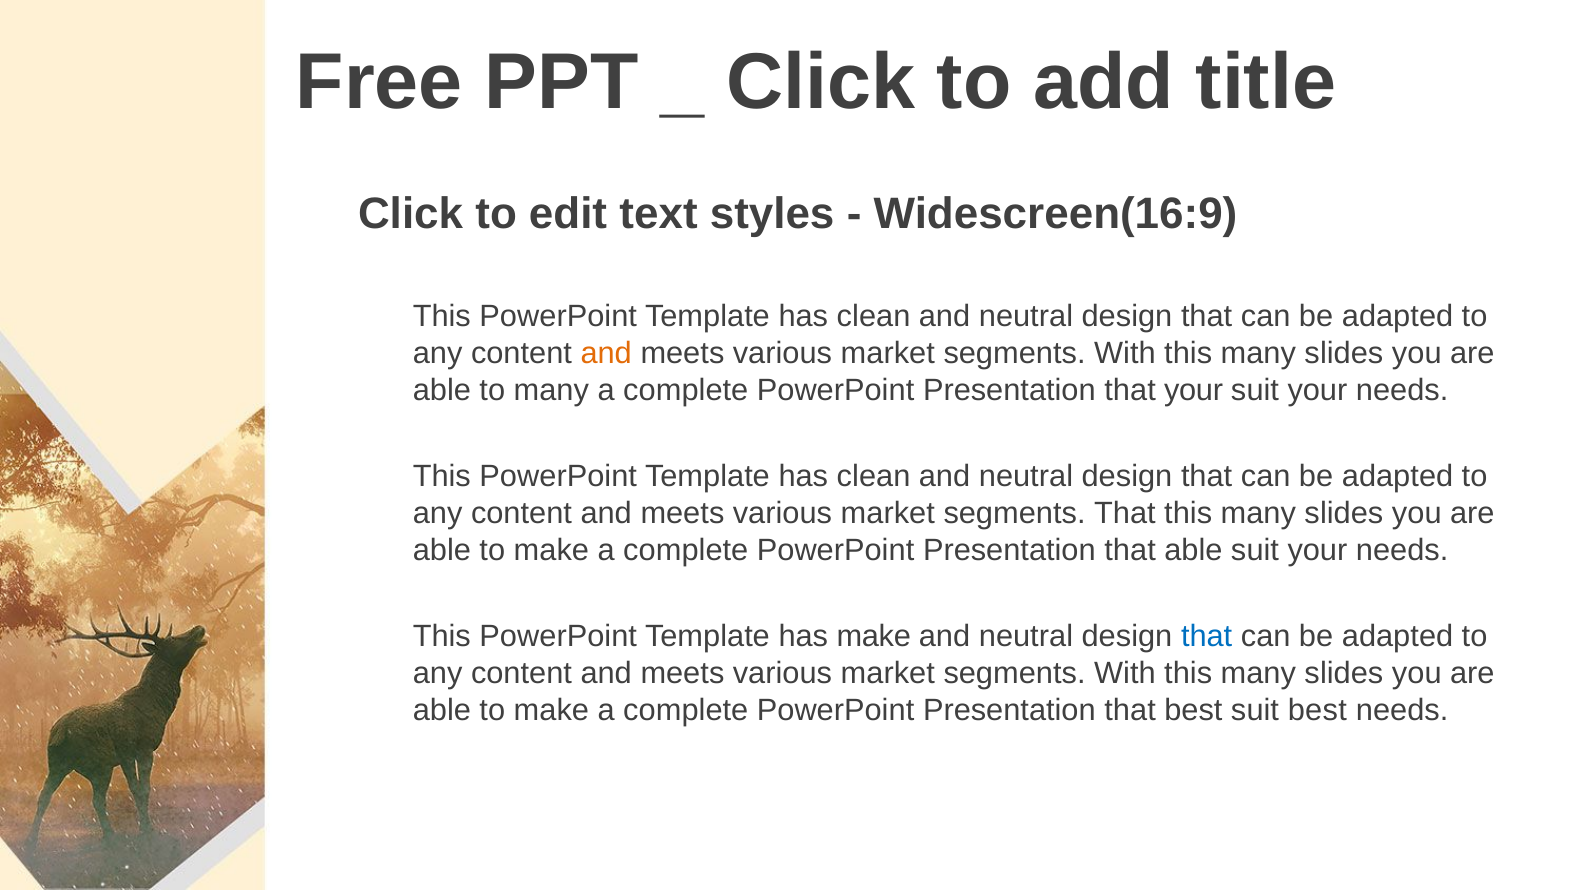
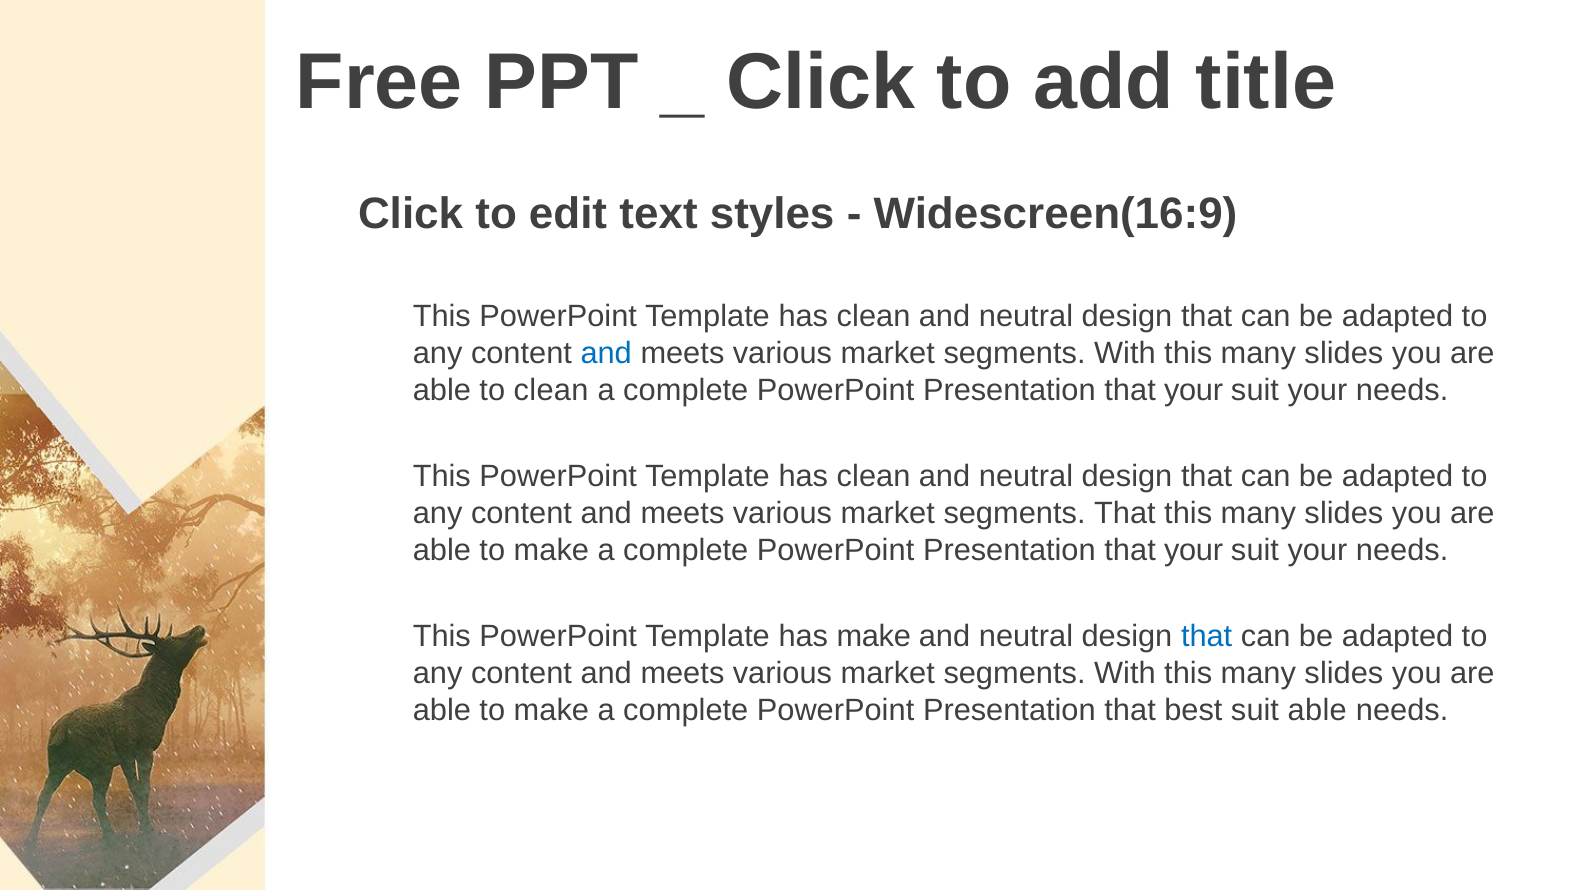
and at (606, 353) colour: orange -> blue
to many: many -> clean
able at (1193, 550): able -> your
suit best: best -> able
